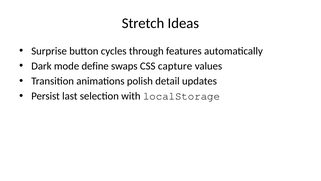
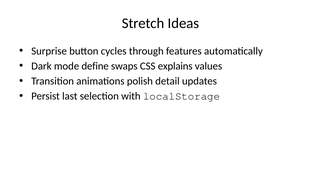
capture: capture -> explains
